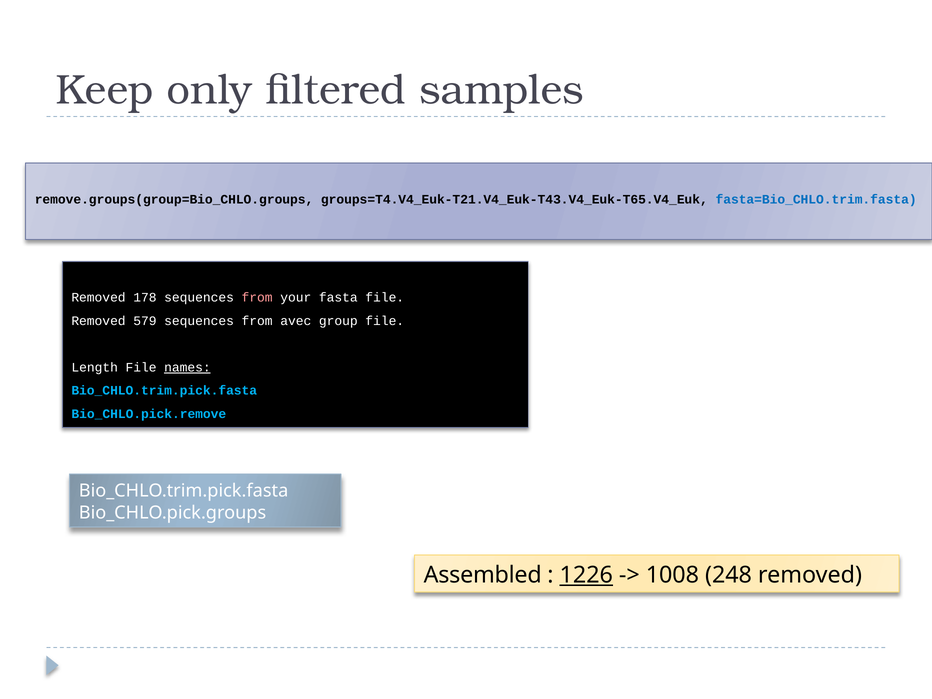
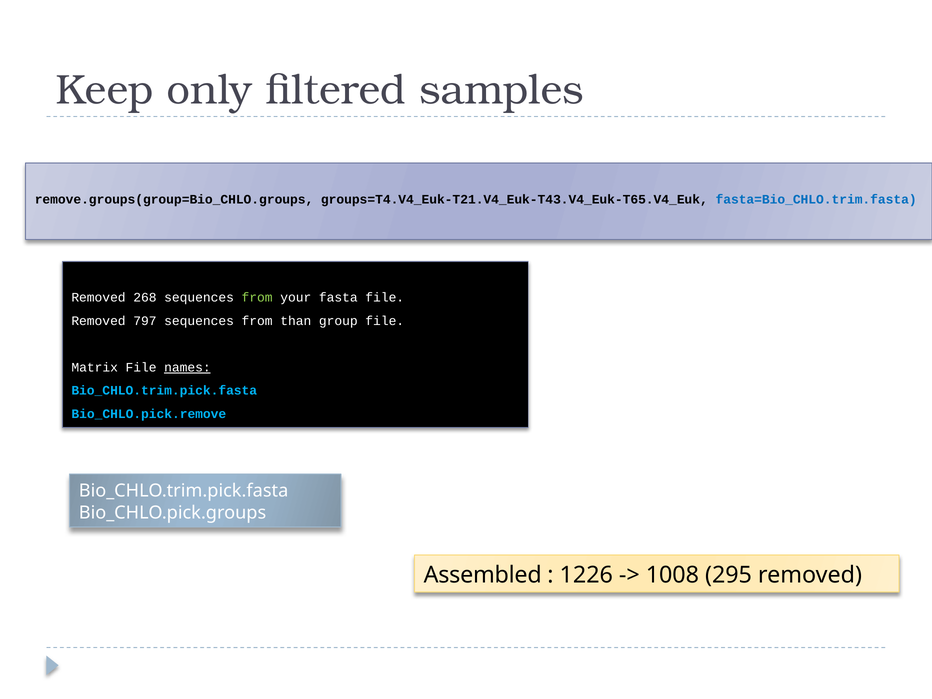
178: 178 -> 268
from at (257, 298) colour: pink -> light green
579: 579 -> 797
avec: avec -> than
Length: Length -> Matrix
1226 underline: present -> none
248: 248 -> 295
